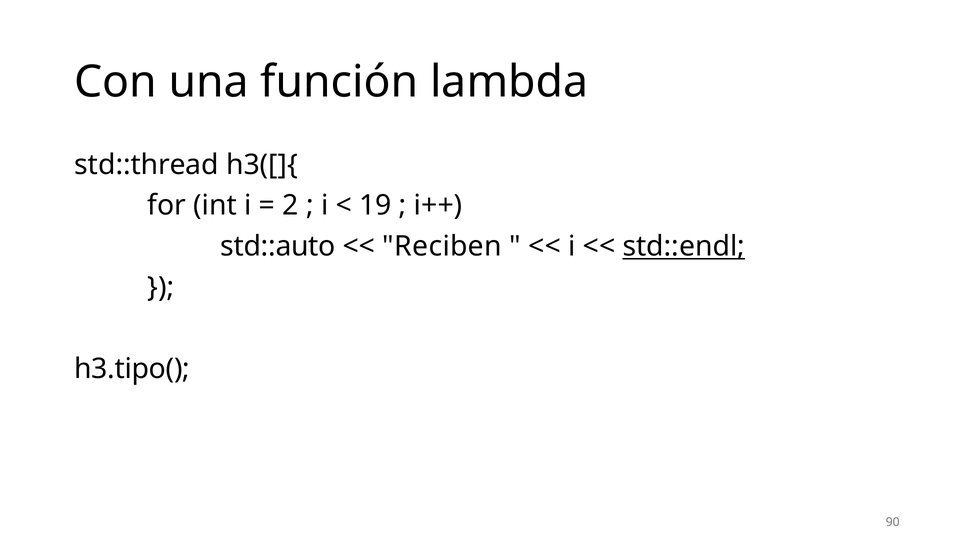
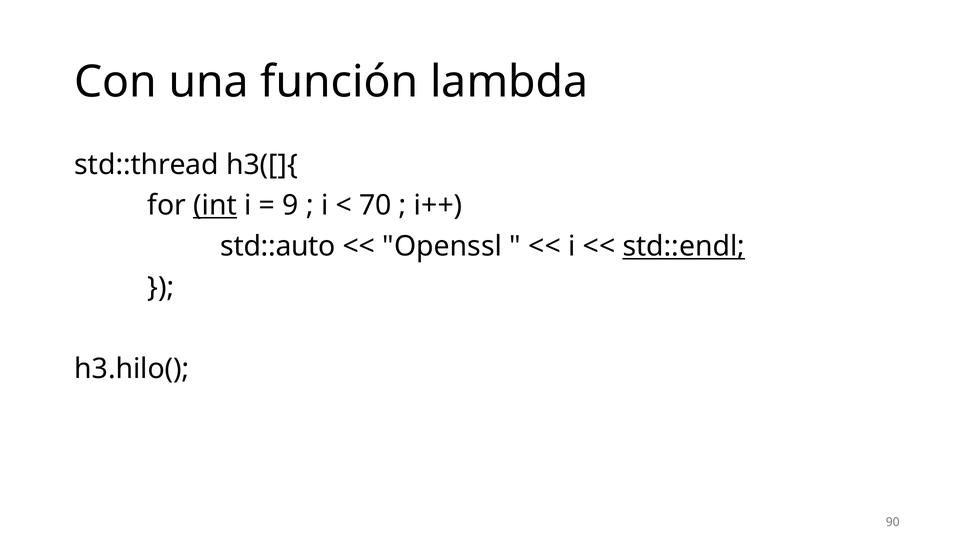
int underline: none -> present
2: 2 -> 9
19: 19 -> 70
Reciben: Reciben -> Openssl
h3.tipo(: h3.tipo( -> h3.hilo(
